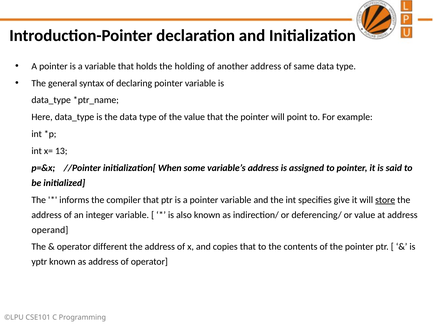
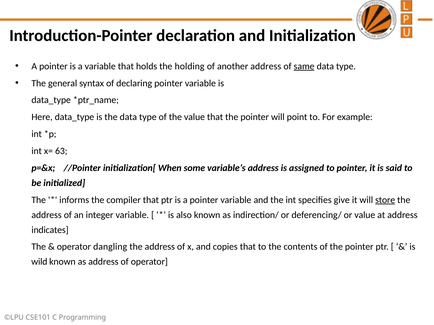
same underline: none -> present
13: 13 -> 63
operand: operand -> indicates
different: different -> dangling
yptr: yptr -> wild
